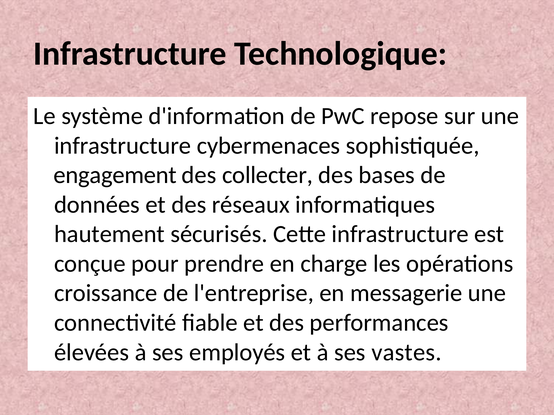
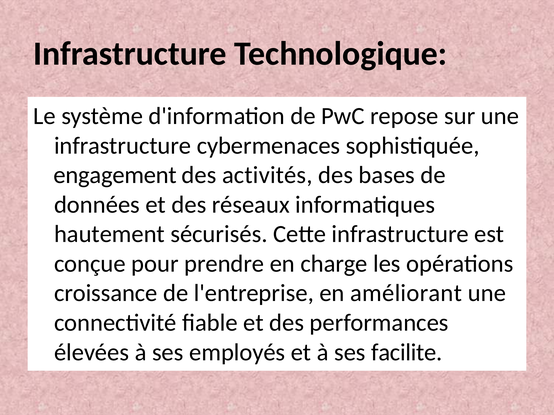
collecter: collecter -> activités
messagerie: messagerie -> améliorant
vastes: vastes -> facilite
